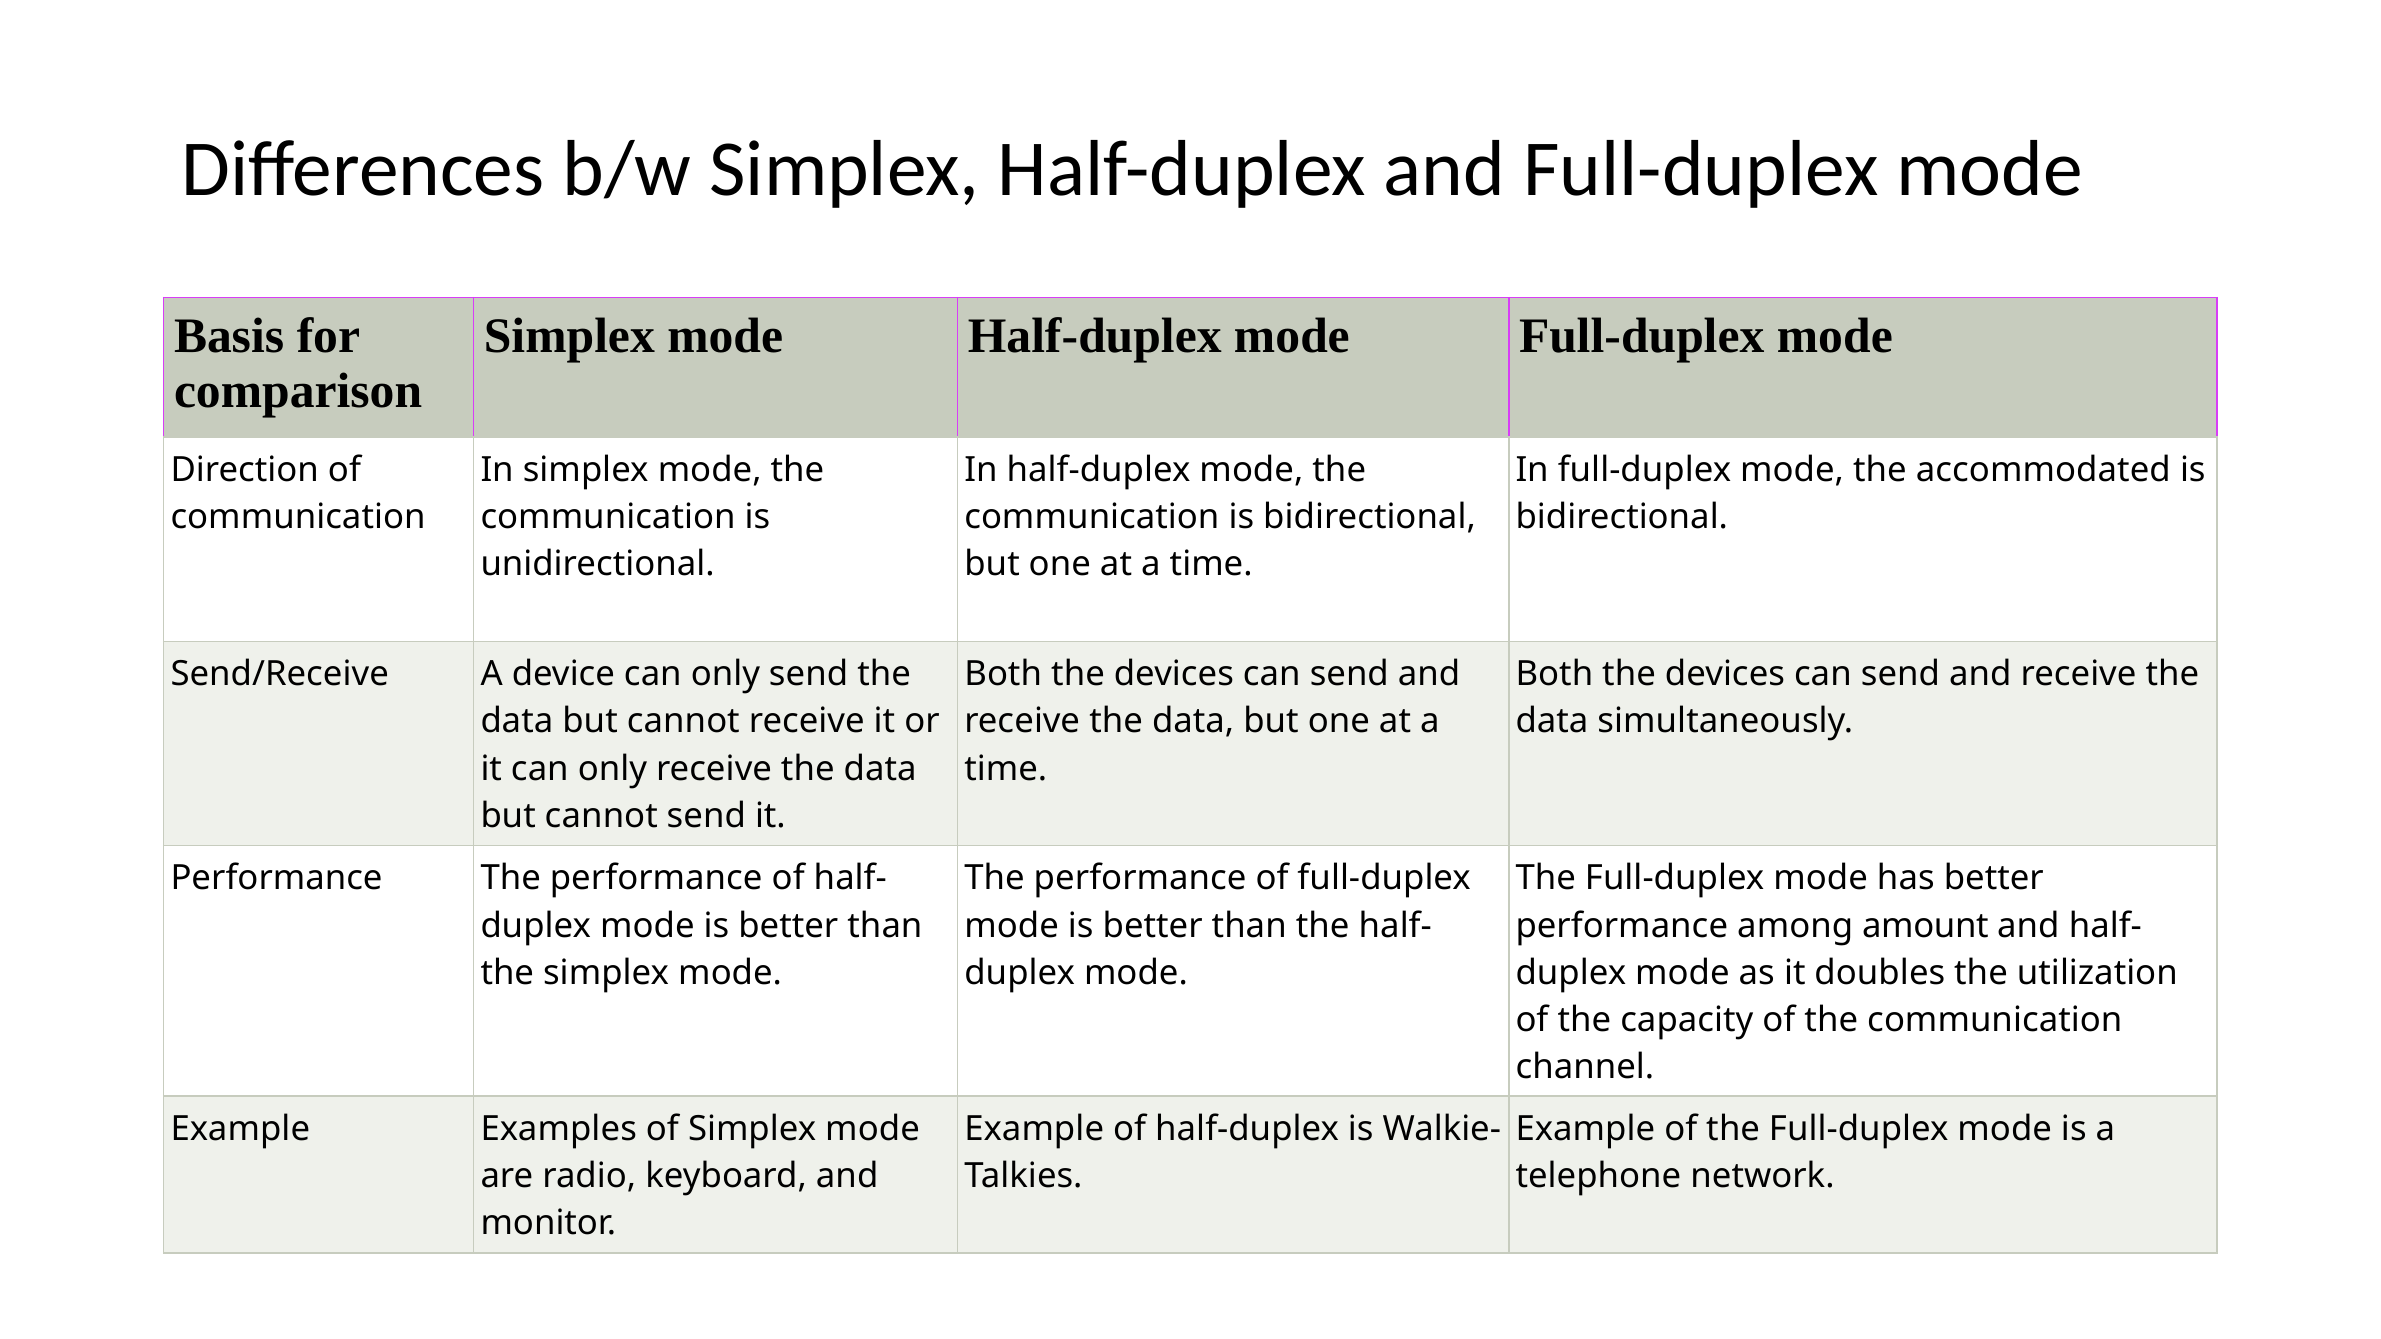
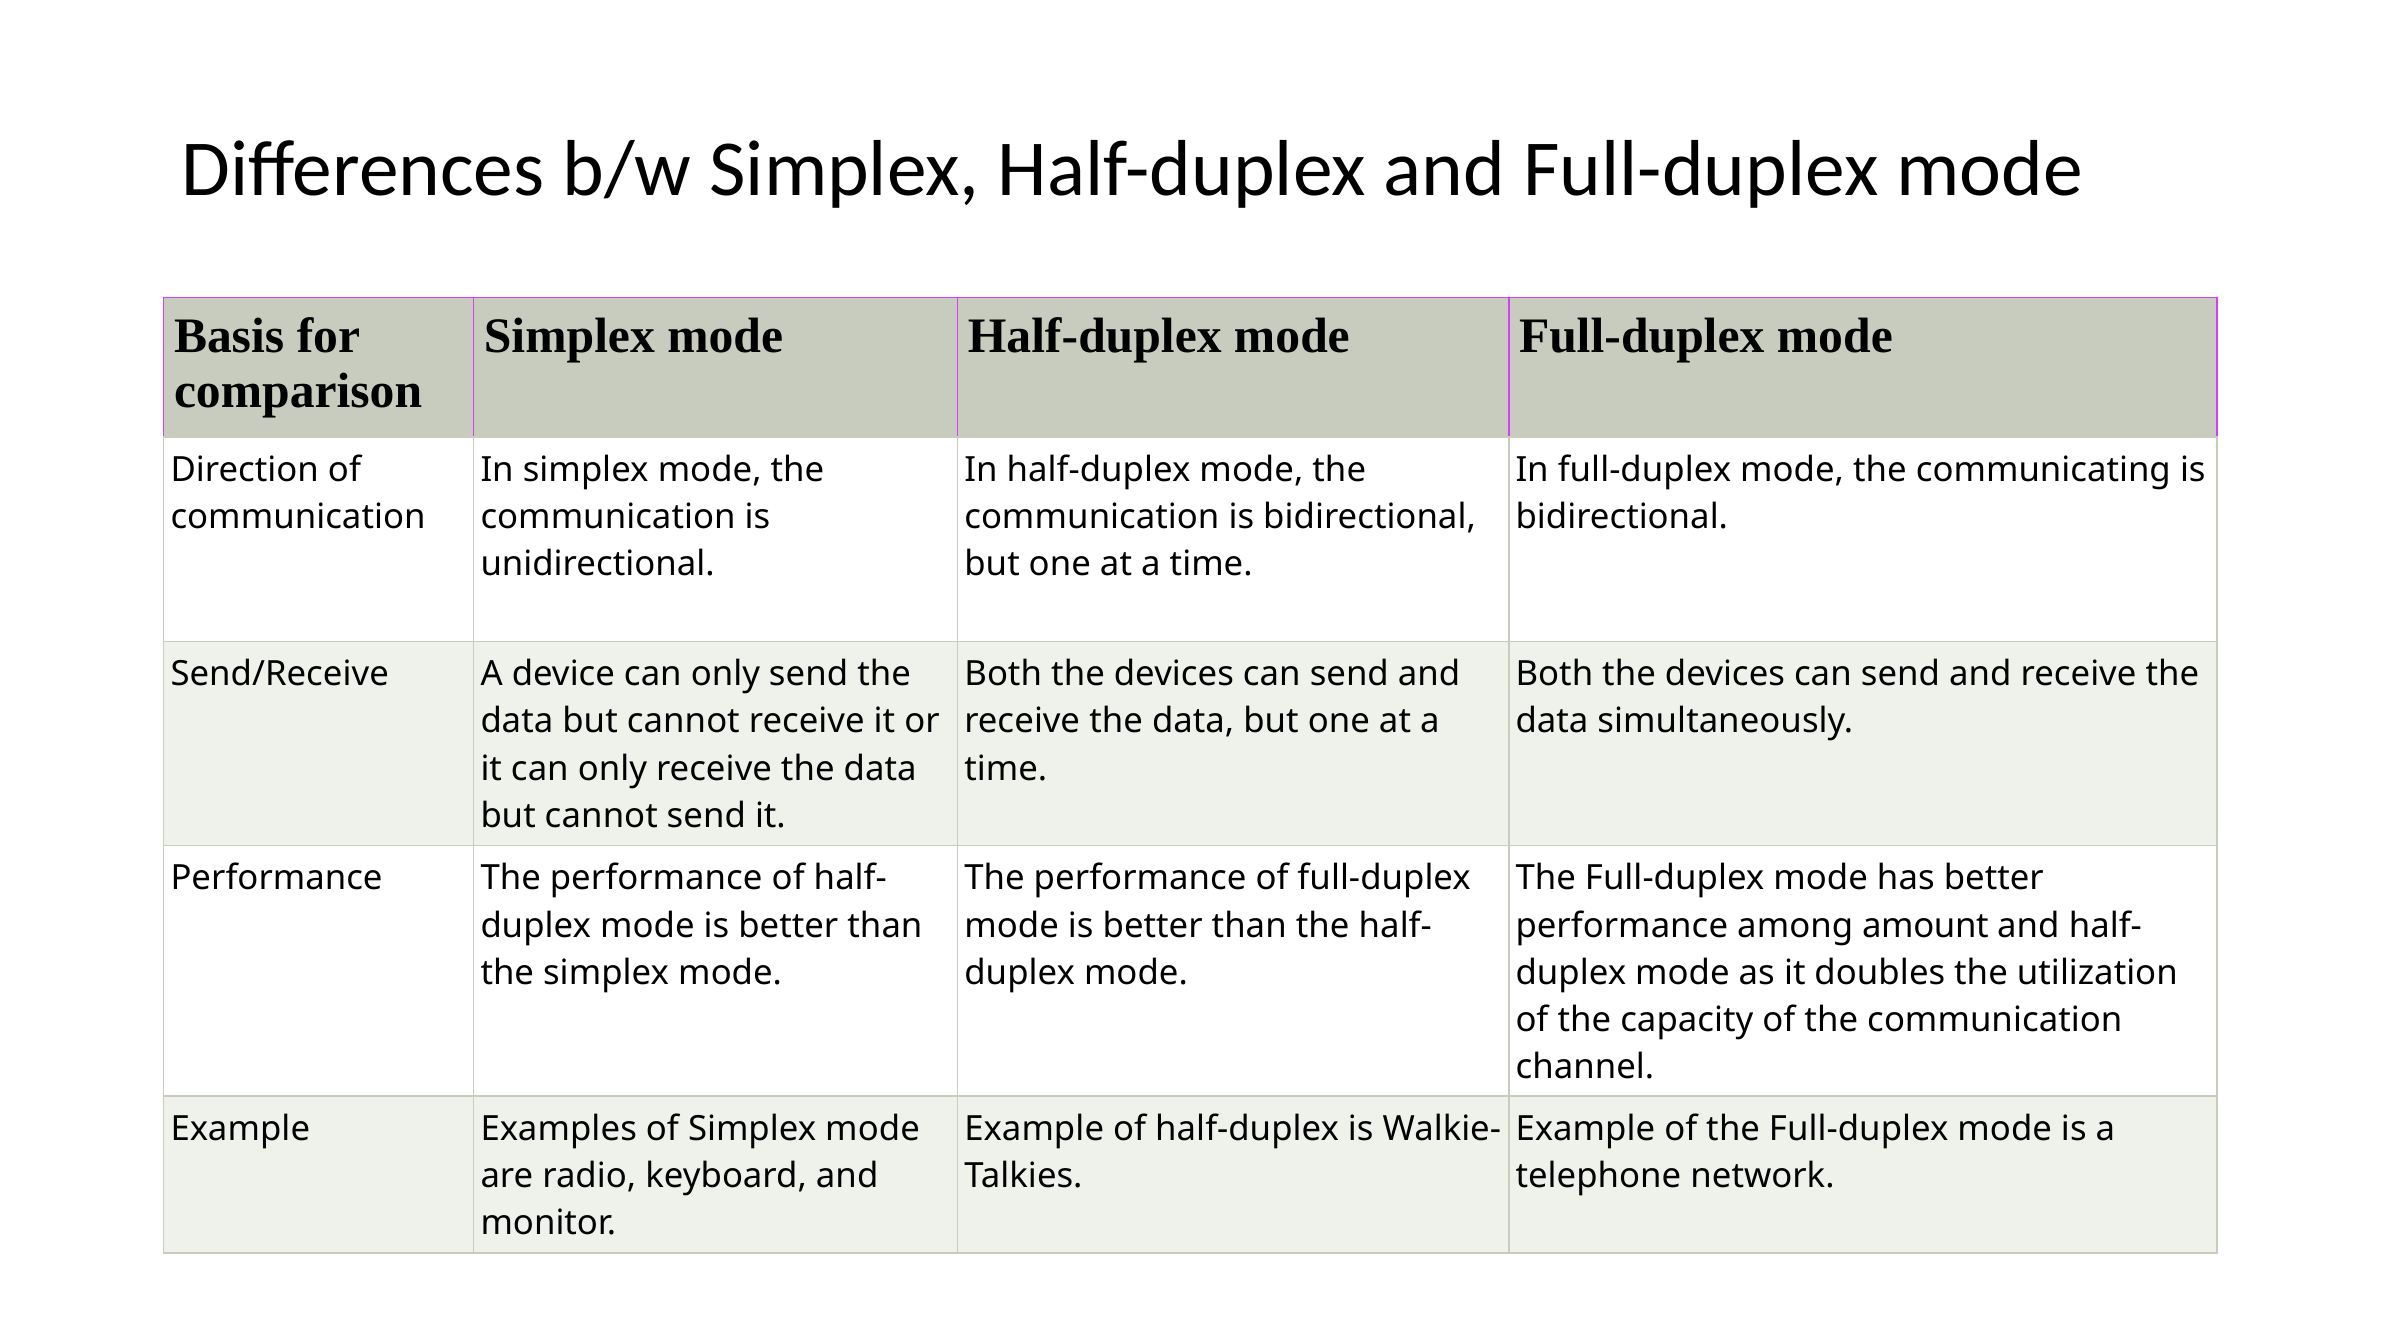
accommodated: accommodated -> communicating
